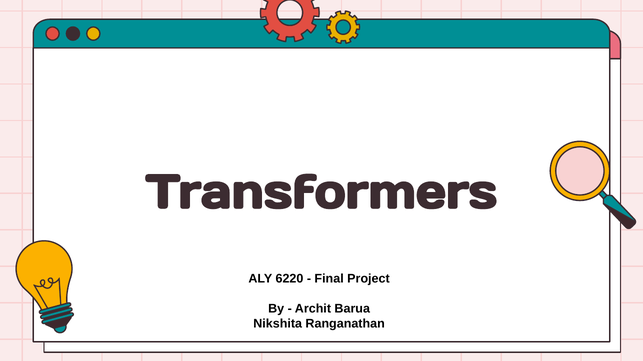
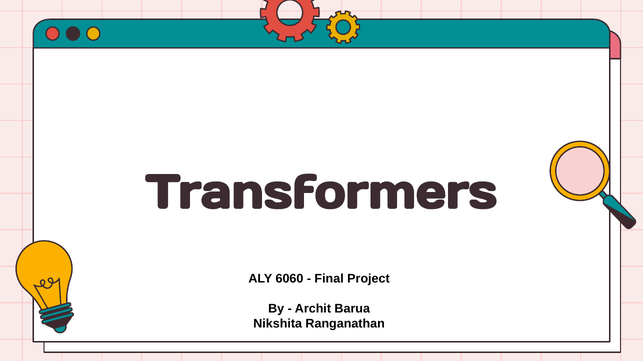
6220: 6220 -> 6060
